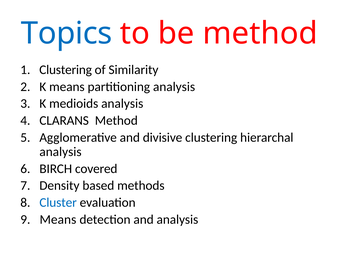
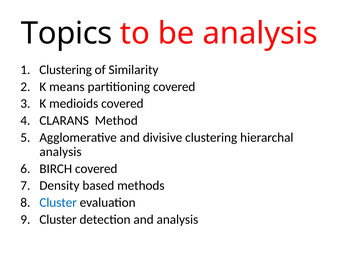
Topics colour: blue -> black
be method: method -> analysis
partitioning analysis: analysis -> covered
medioids analysis: analysis -> covered
Means at (58, 220): Means -> Cluster
